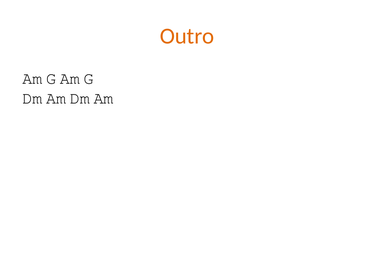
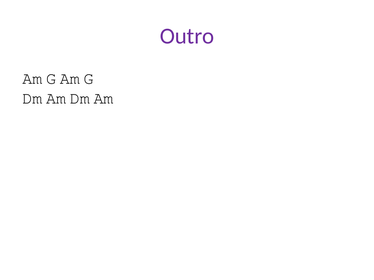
Outro colour: orange -> purple
